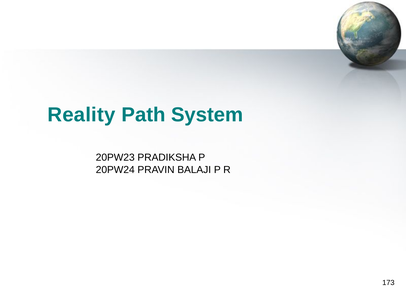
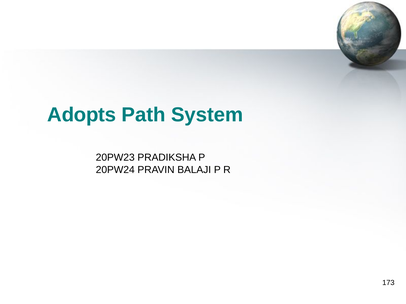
Reality: Reality -> Adopts
